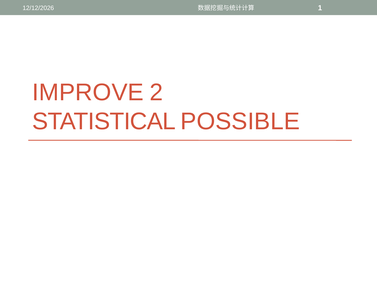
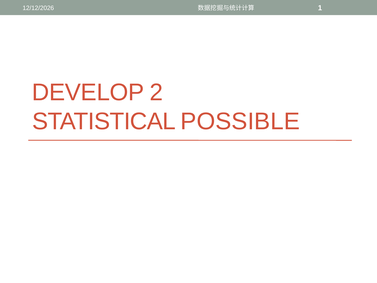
IMPROVE: IMPROVE -> DEVELOP
